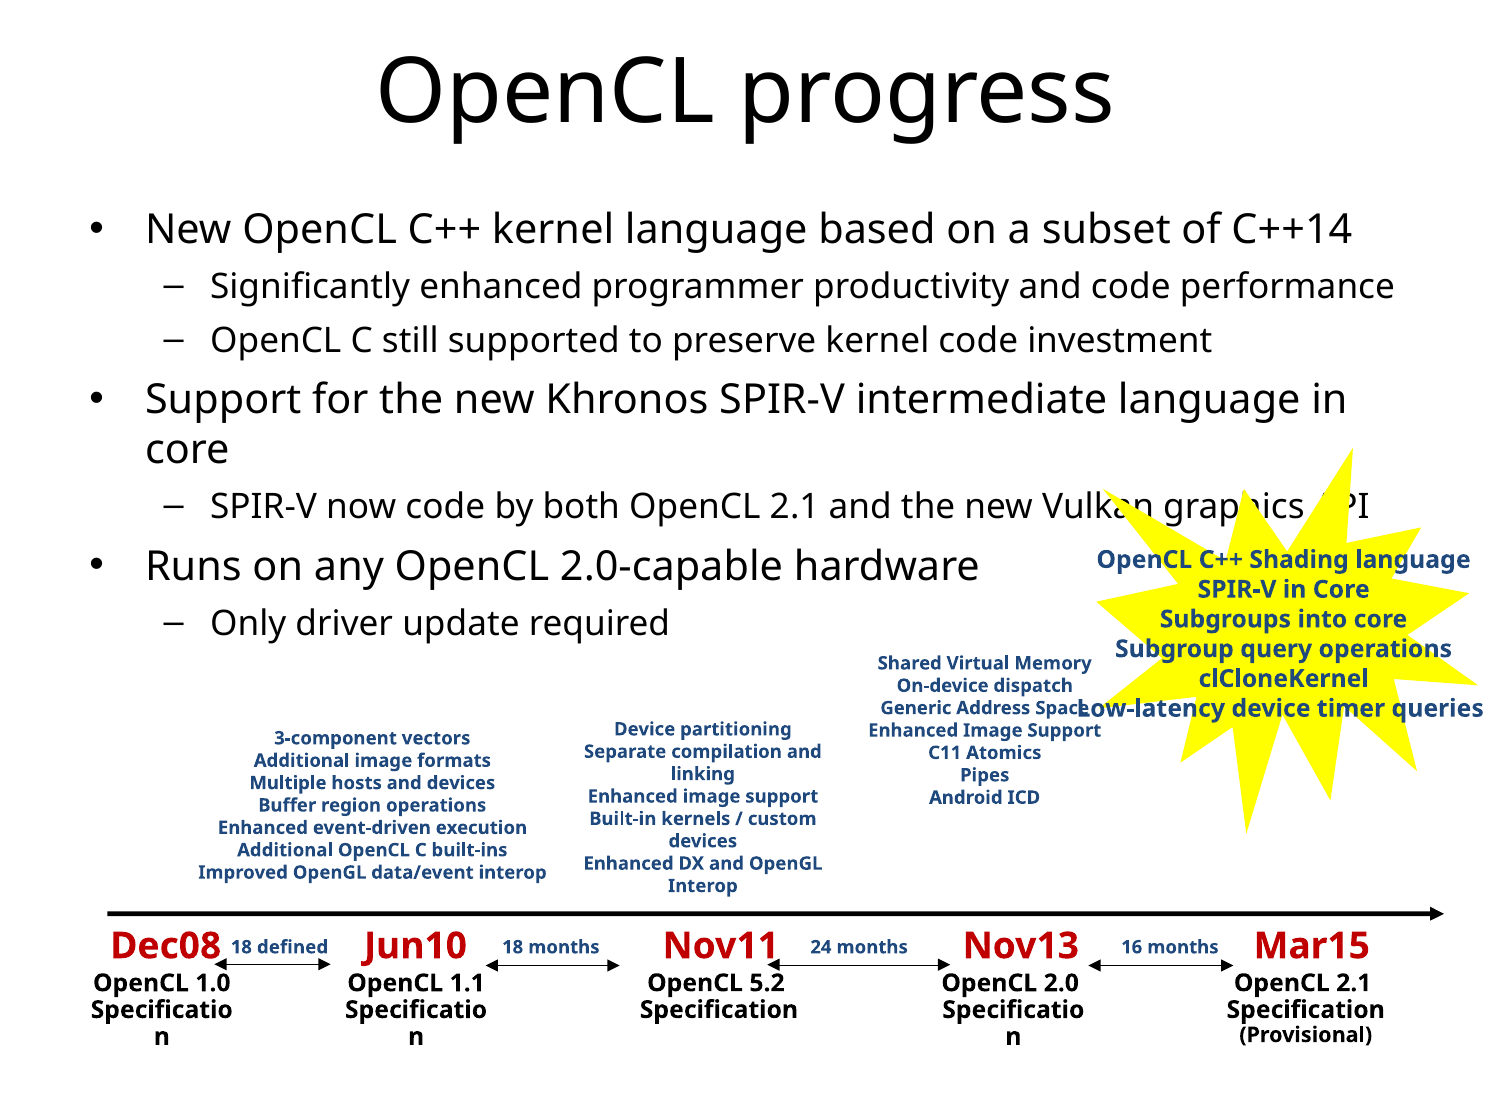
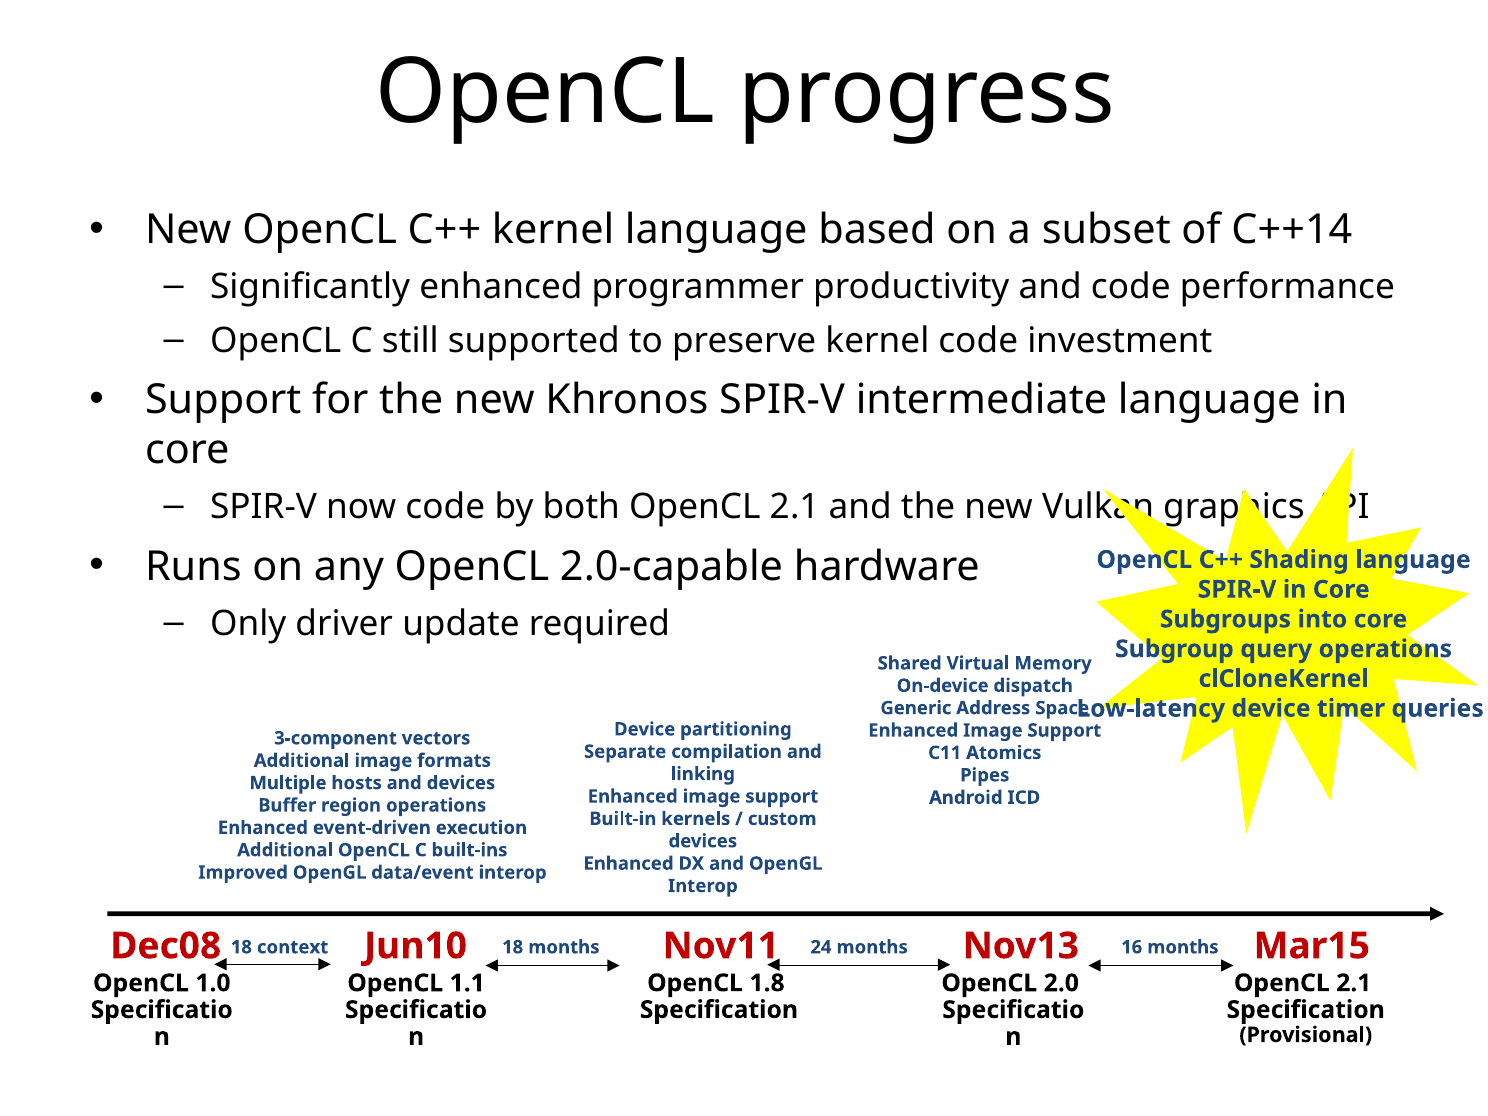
defined: defined -> context
5.2: 5.2 -> 1.8
